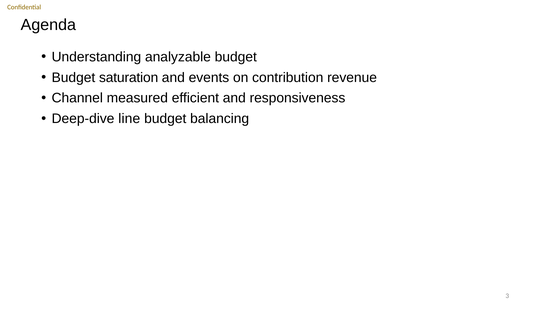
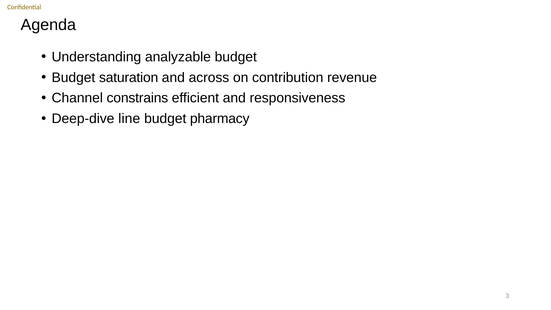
events: events -> across
measured: measured -> constrains
balancing: balancing -> pharmacy
